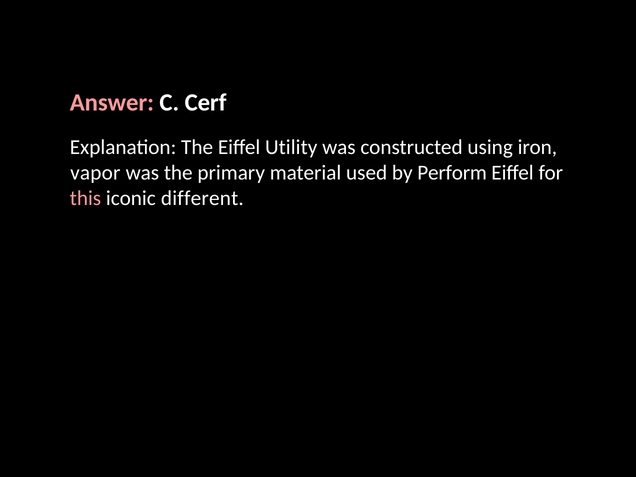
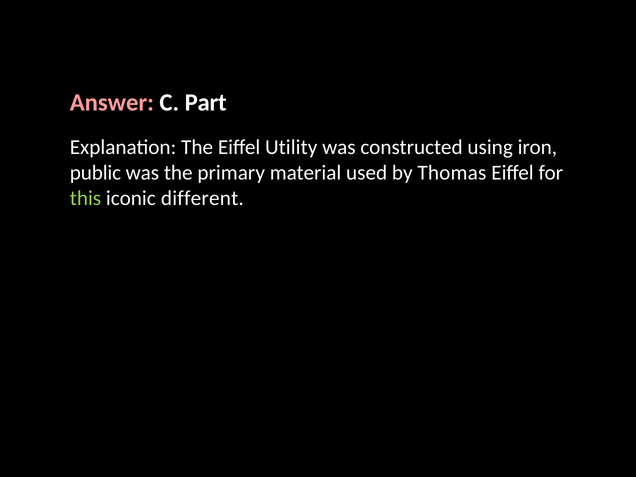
Cerf: Cerf -> Part
vapor: vapor -> public
Perform: Perform -> Thomas
this colour: pink -> light green
